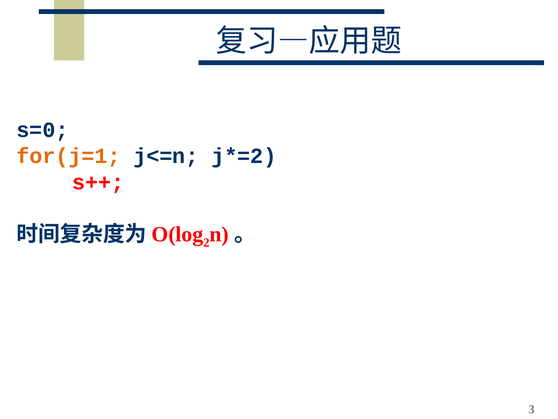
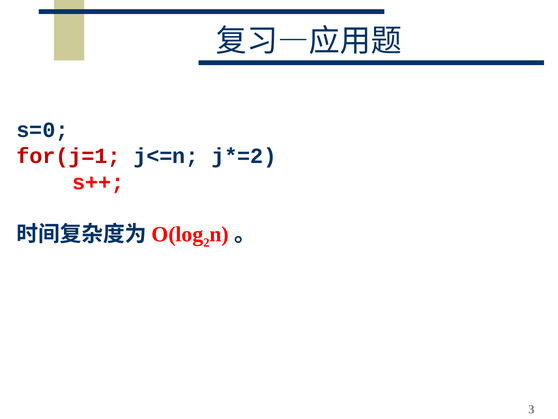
for(j=1 colour: orange -> red
